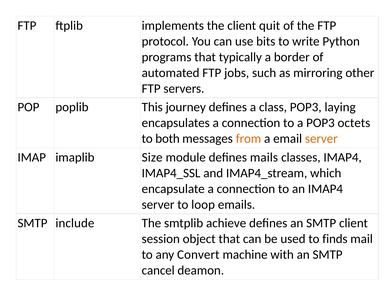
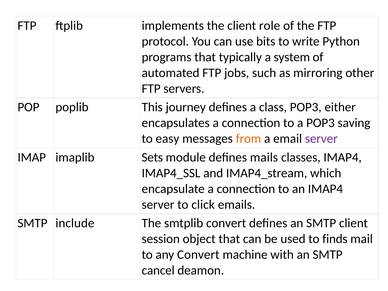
quit: quit -> role
border: border -> system
laying: laying -> either
octets: octets -> saving
both: both -> easy
server at (321, 139) colour: orange -> purple
Size: Size -> Sets
loop: loop -> click
smtplib achieve: achieve -> convert
